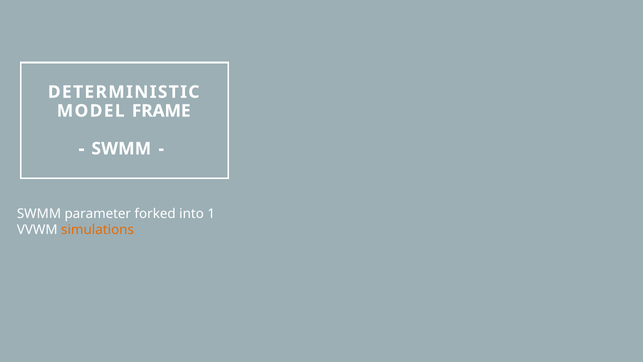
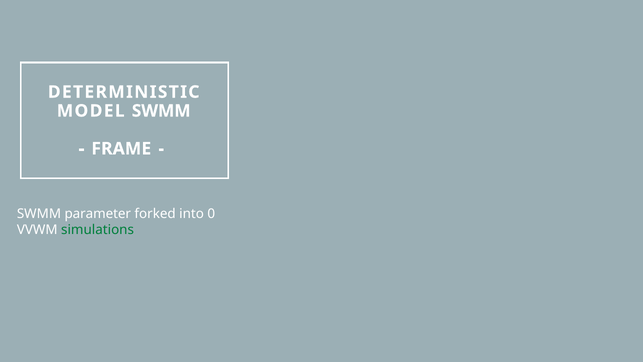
MODEL FRAME: FRAME -> SWMM
SWMM at (121, 148): SWMM -> FRAME
1: 1 -> 0
simulations colour: orange -> green
